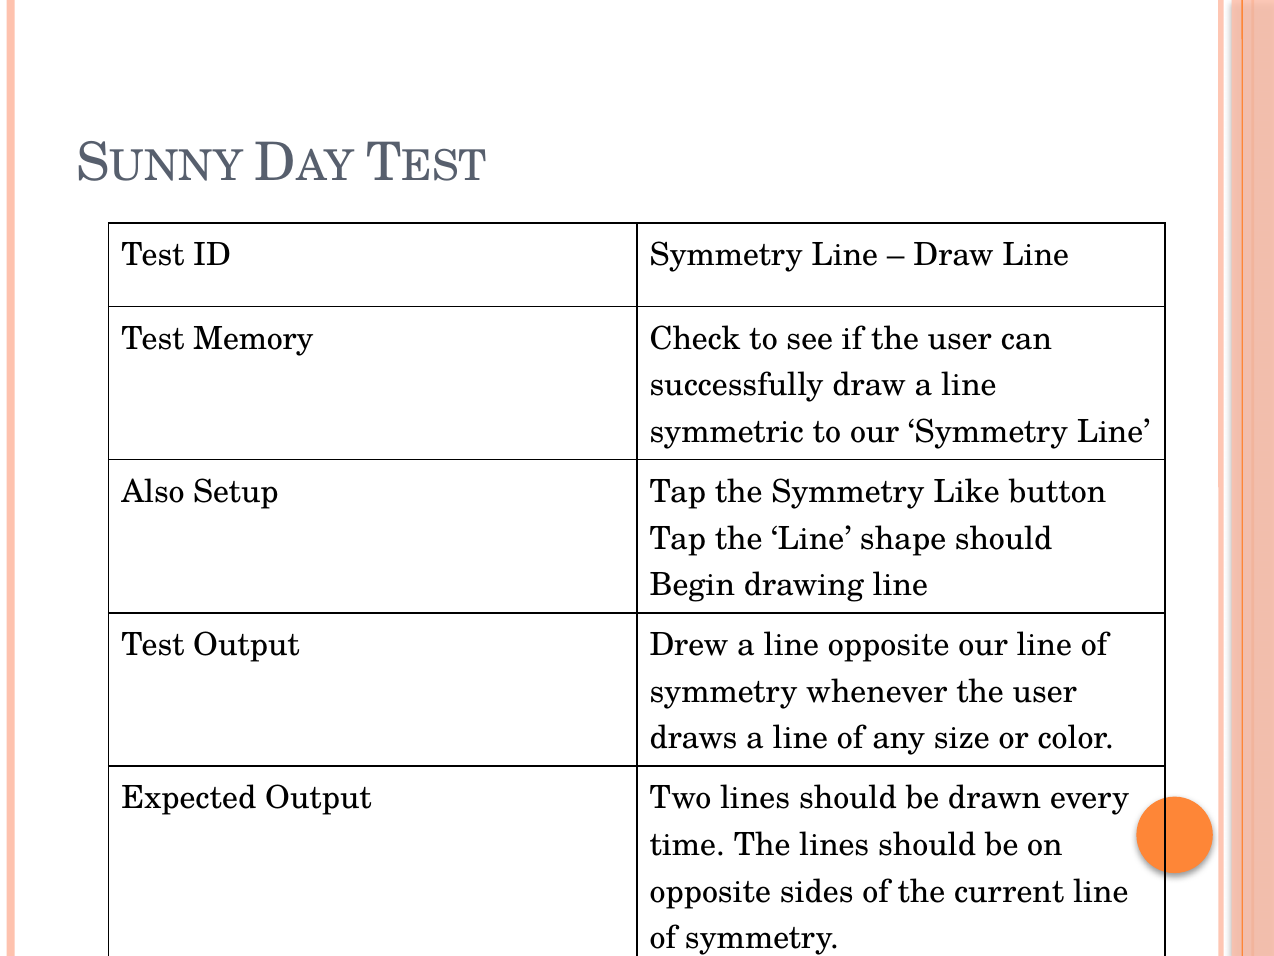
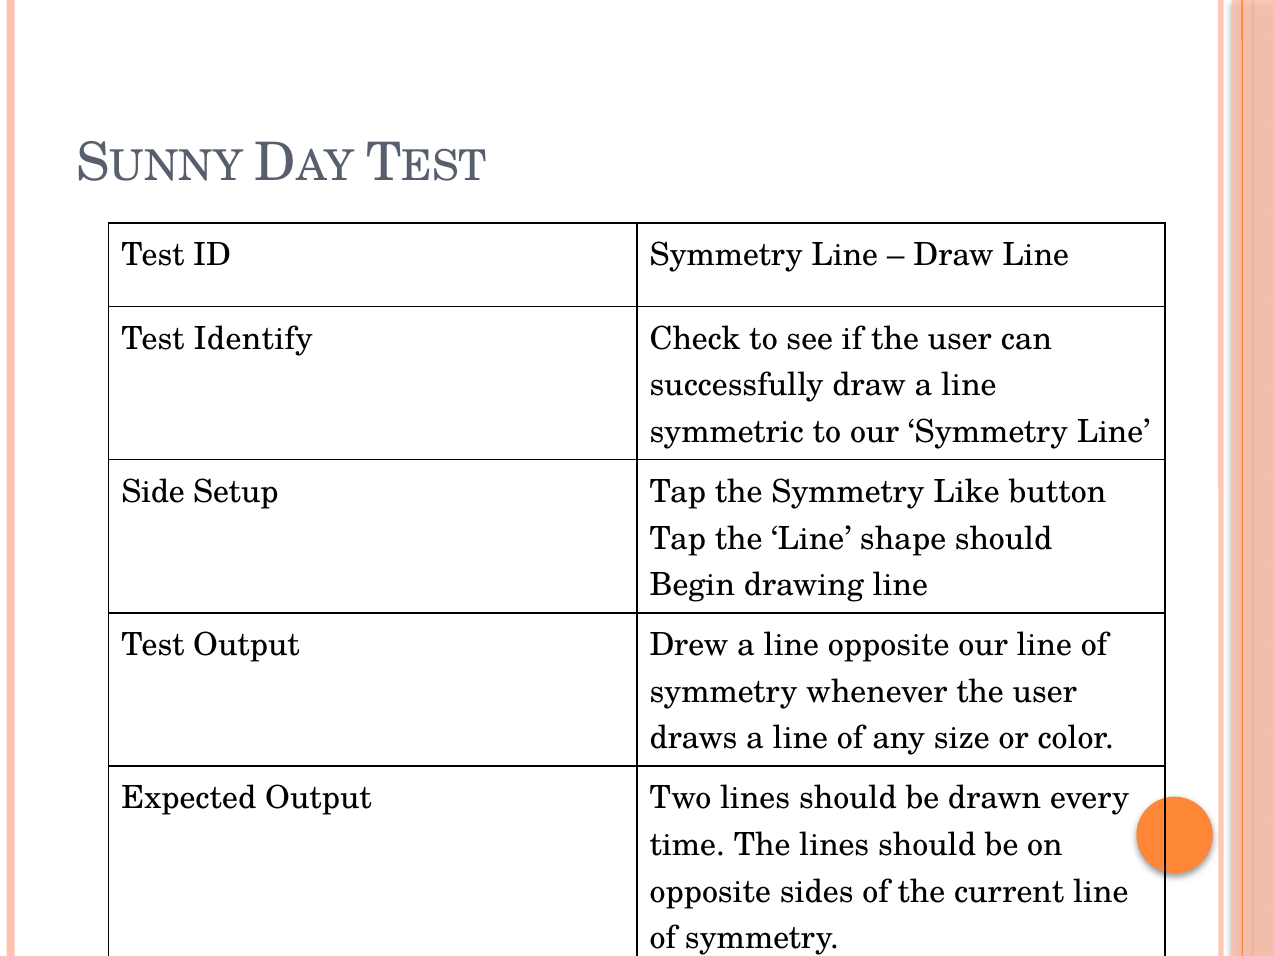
Memory: Memory -> Identify
Also: Also -> Side
